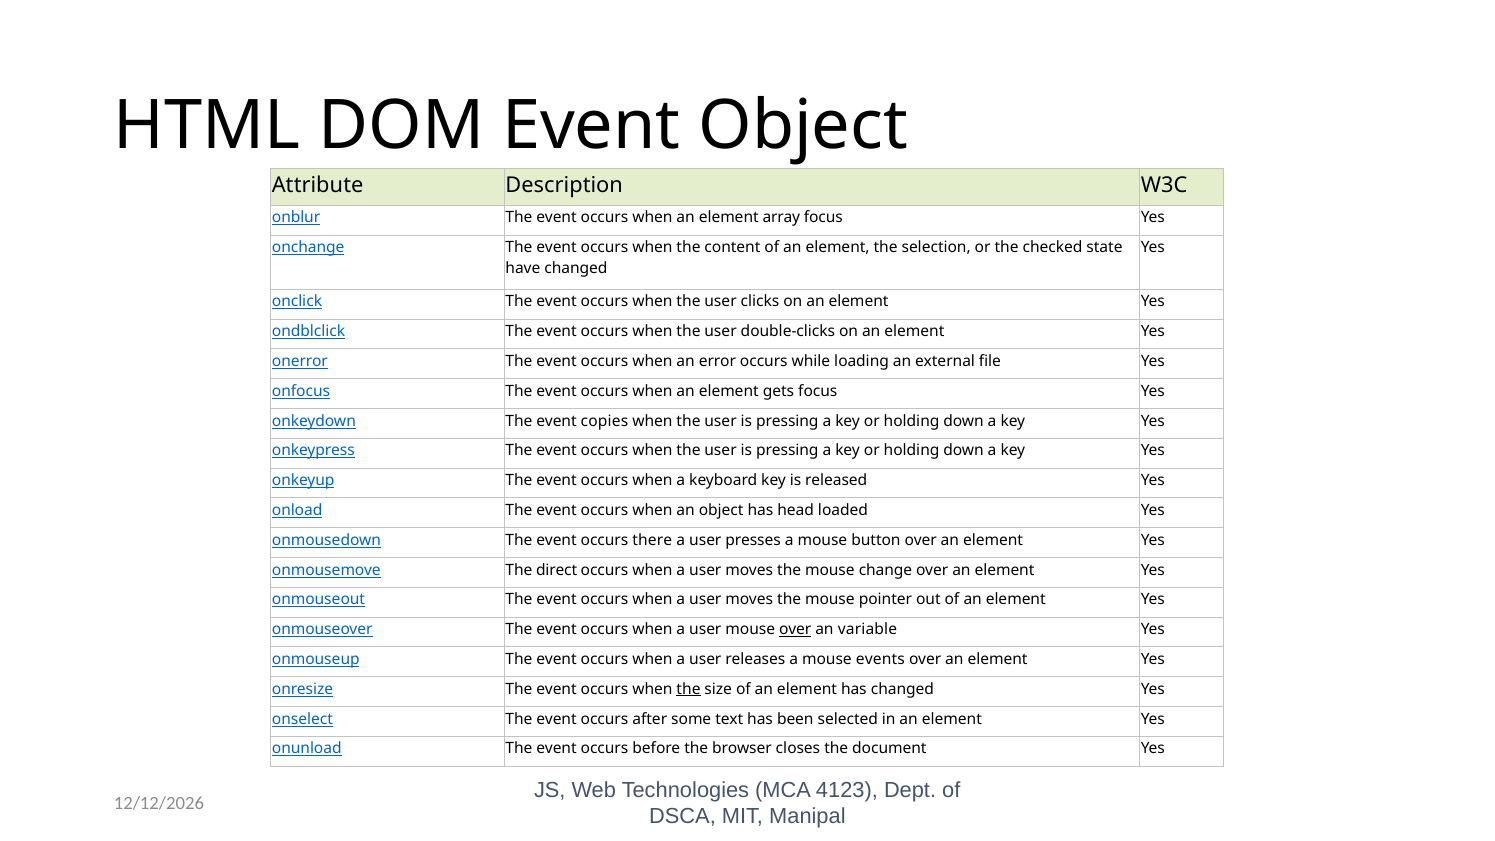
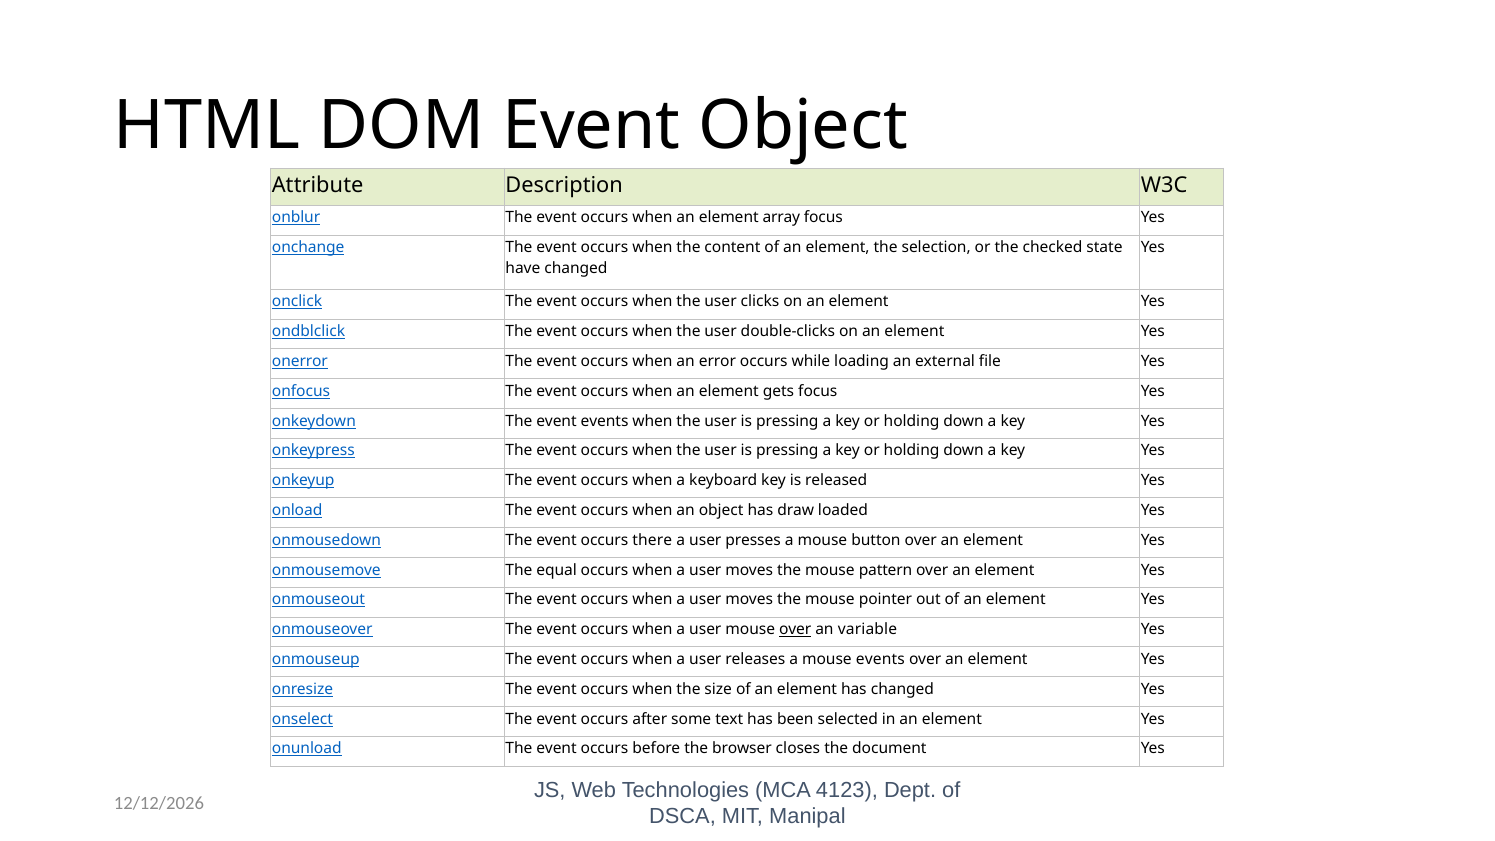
event copies: copies -> events
head: head -> draw
direct: direct -> equal
change: change -> pattern
the at (689, 689) underline: present -> none
